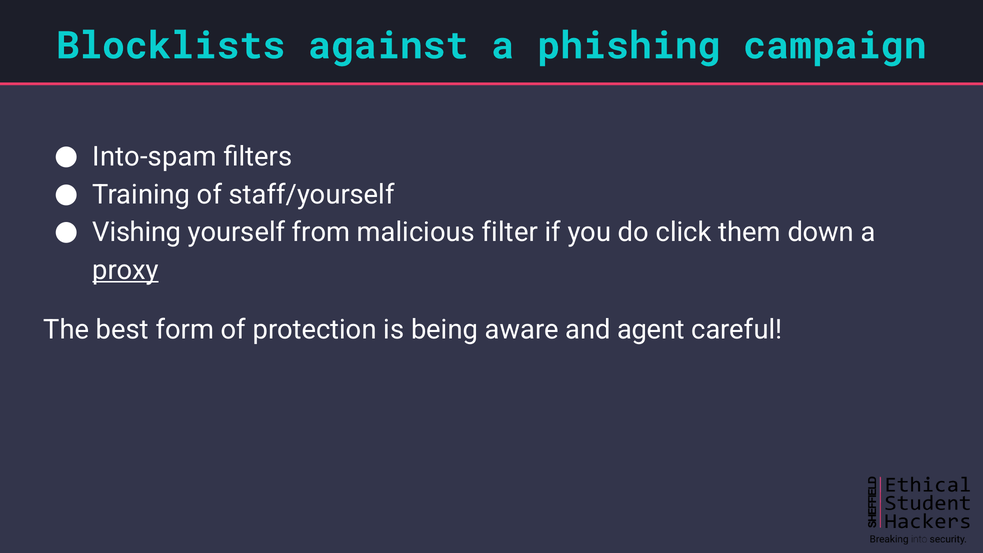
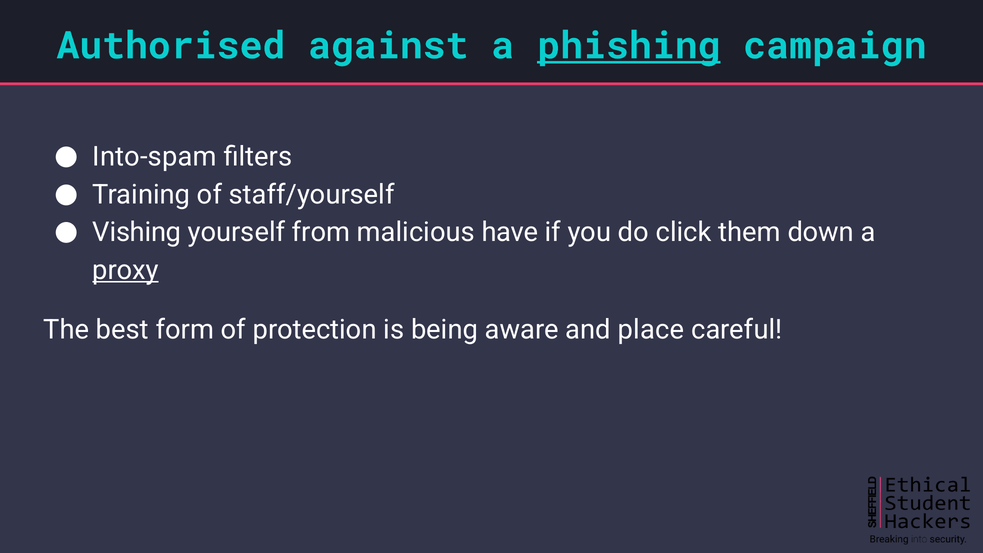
Blocklists: Blocklists -> Authorised
phishing underline: none -> present
filter: filter -> have
agent: agent -> place
